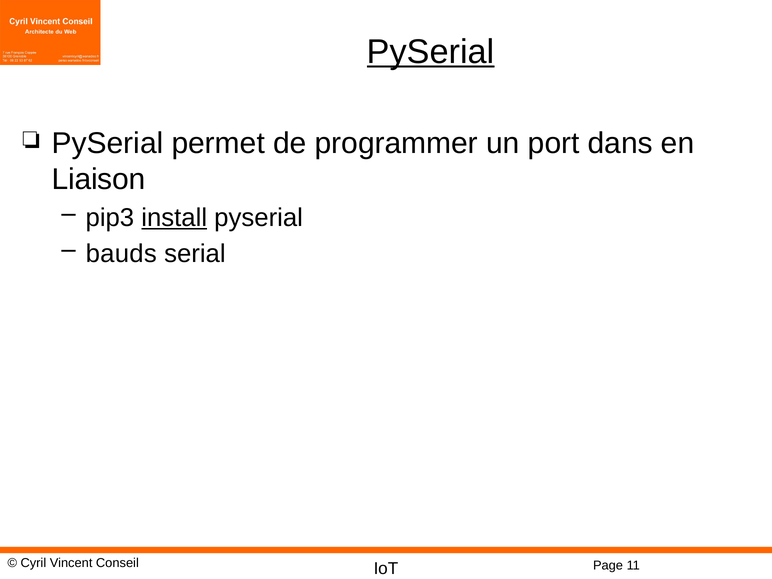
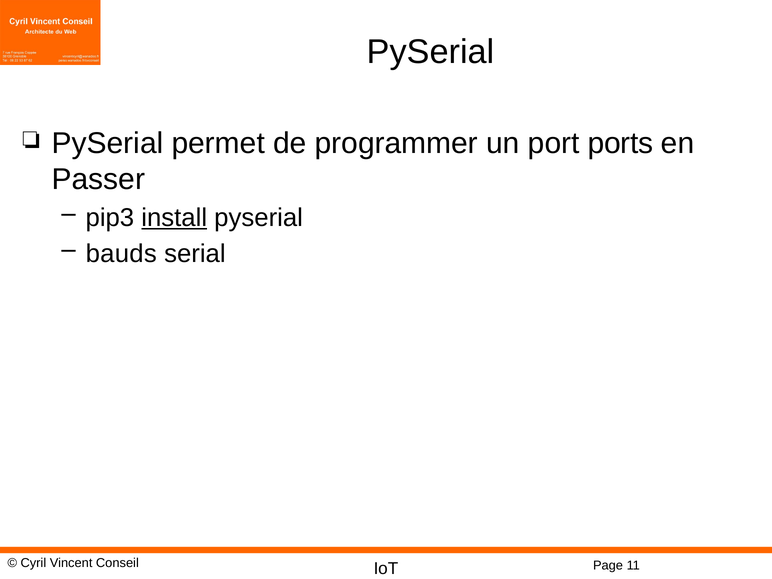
PySerial at (431, 52) underline: present -> none
dans: dans -> ports
Liaison: Liaison -> Passer
